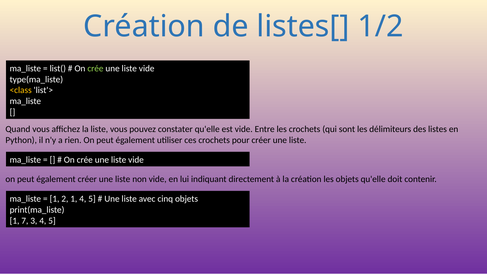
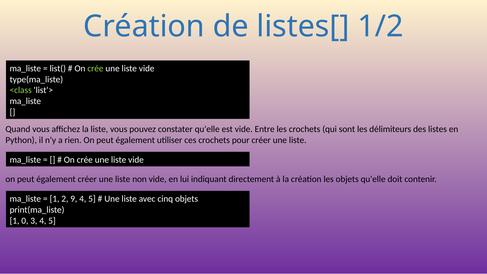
<class colour: yellow -> light green
2 1: 1 -> 9
7: 7 -> 0
